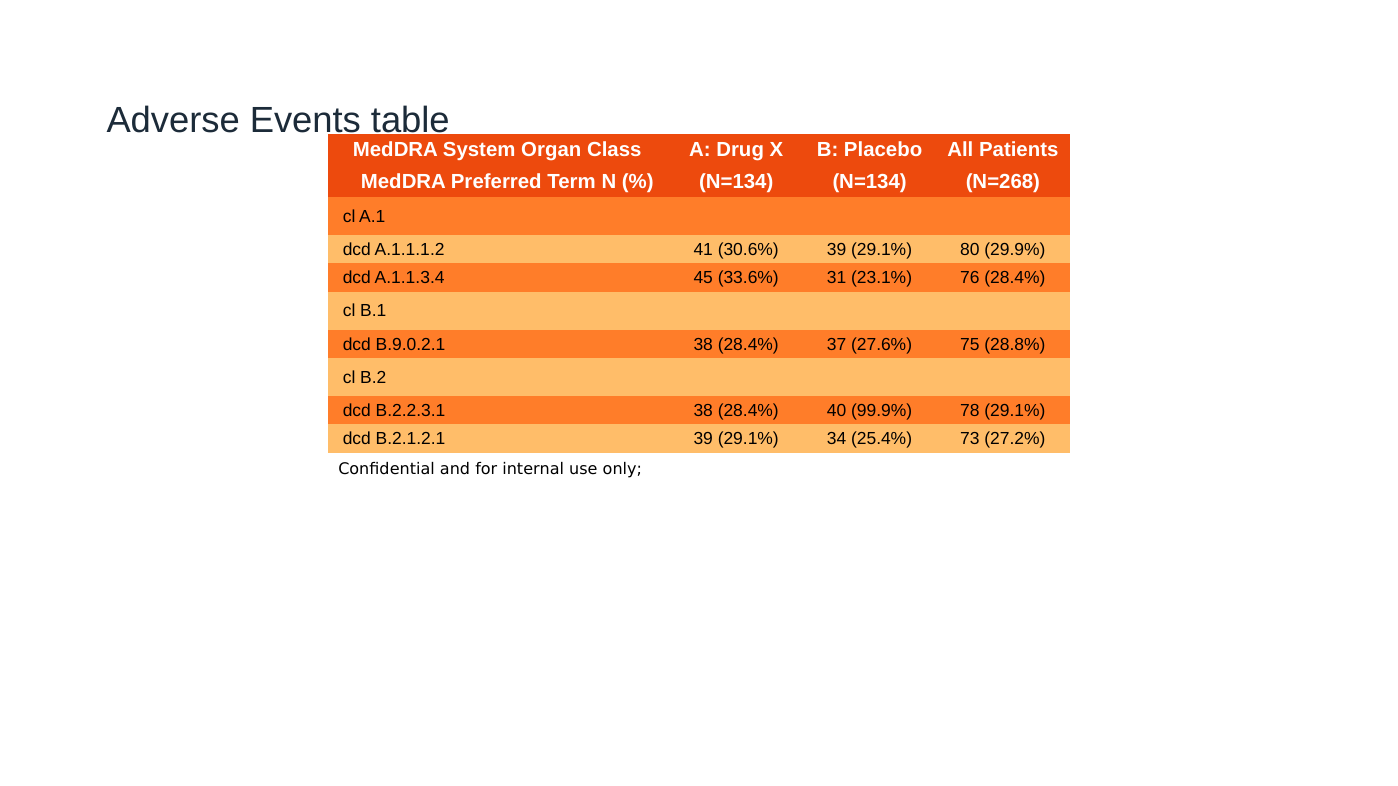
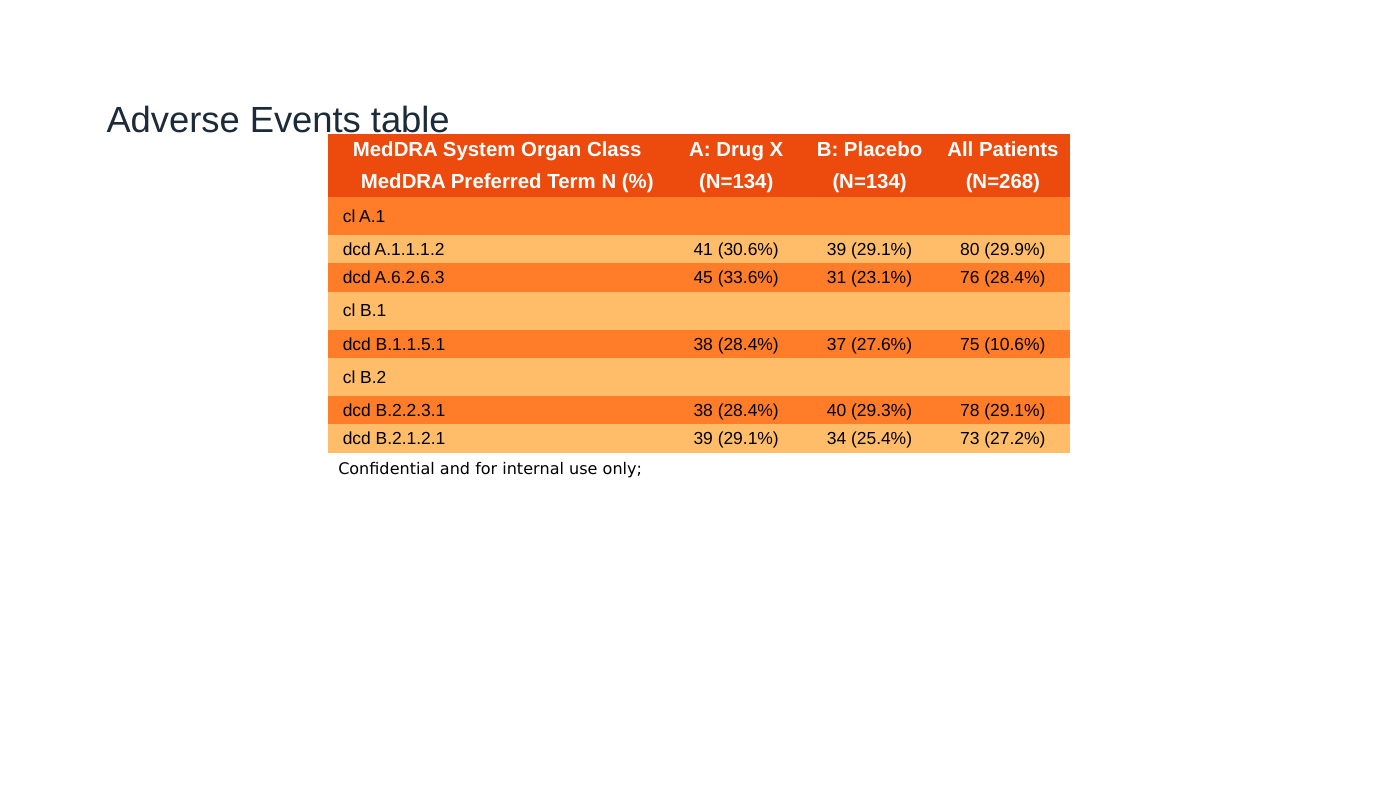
A.1.1.3.4: A.1.1.3.4 -> A.6.2.6.3
B.9.0.2.1: B.9.0.2.1 -> B.1.1.5.1
28.8%: 28.8% -> 10.6%
99.9%: 99.9% -> 29.3%
